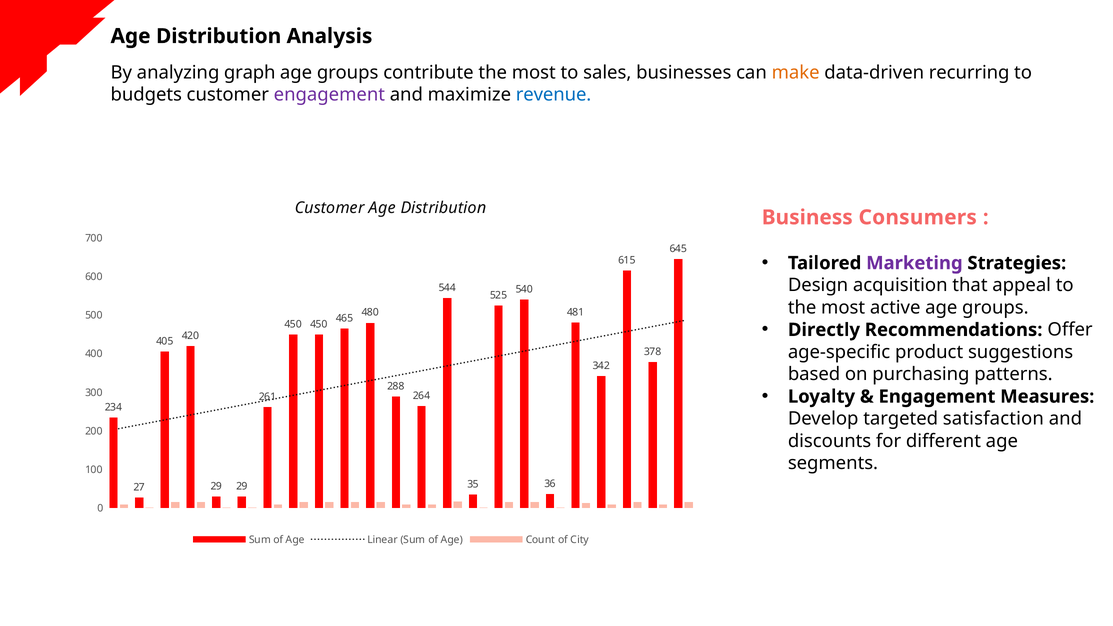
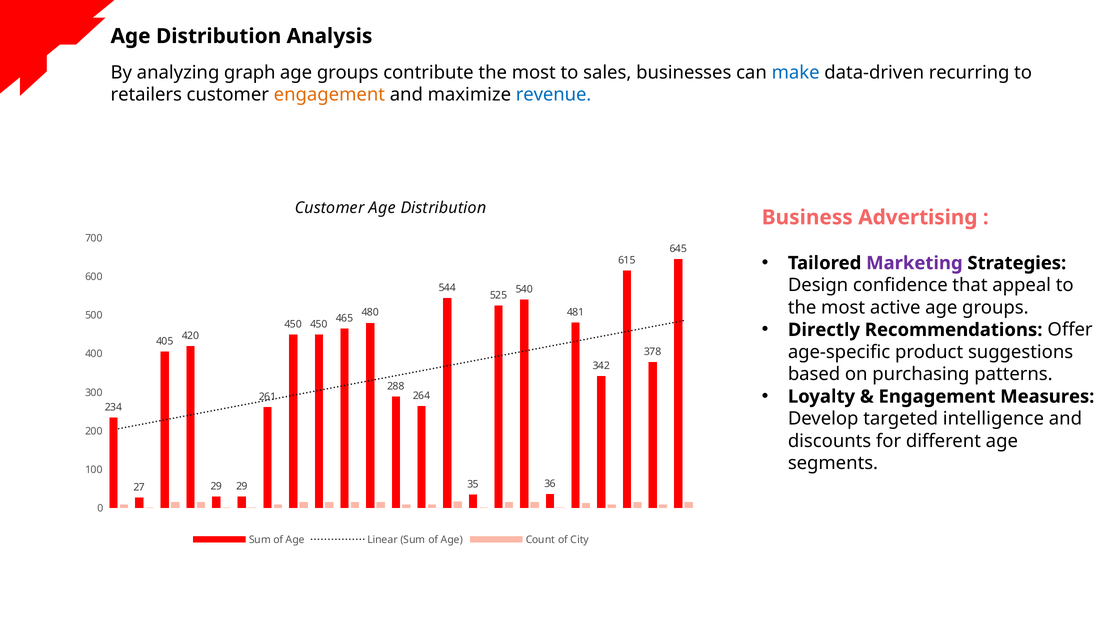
make colour: orange -> blue
budgets: budgets -> retailers
engagement at (329, 95) colour: purple -> orange
Consumers: Consumers -> Advertising
acquisition: acquisition -> confidence
satisfaction: satisfaction -> intelligence
